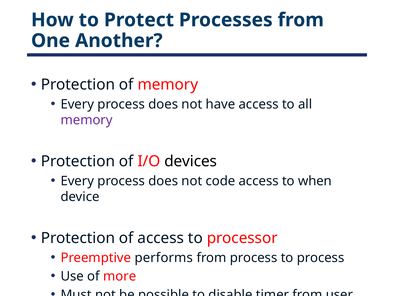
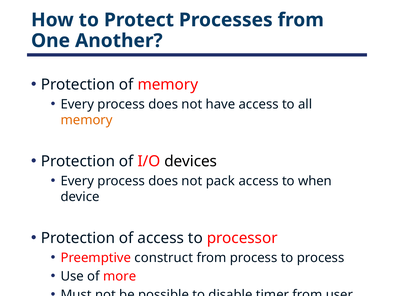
memory at (87, 120) colour: purple -> orange
not code: code -> pack
performs: performs -> construct
